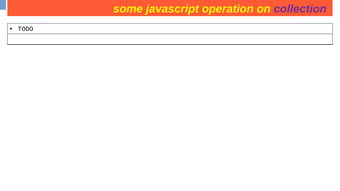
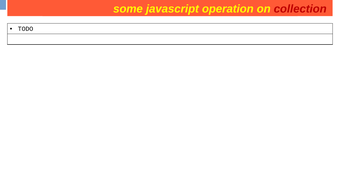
collection at (300, 9) colour: purple -> red
